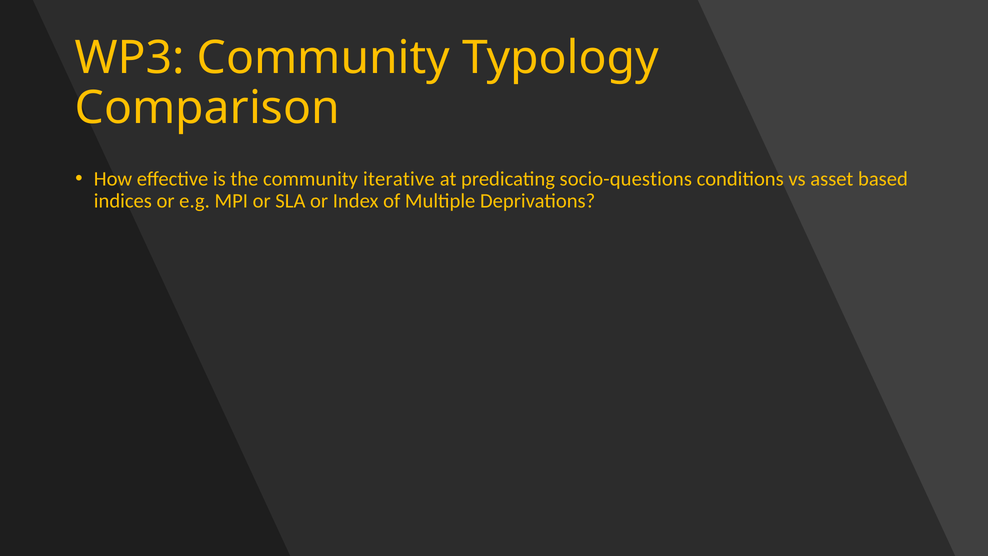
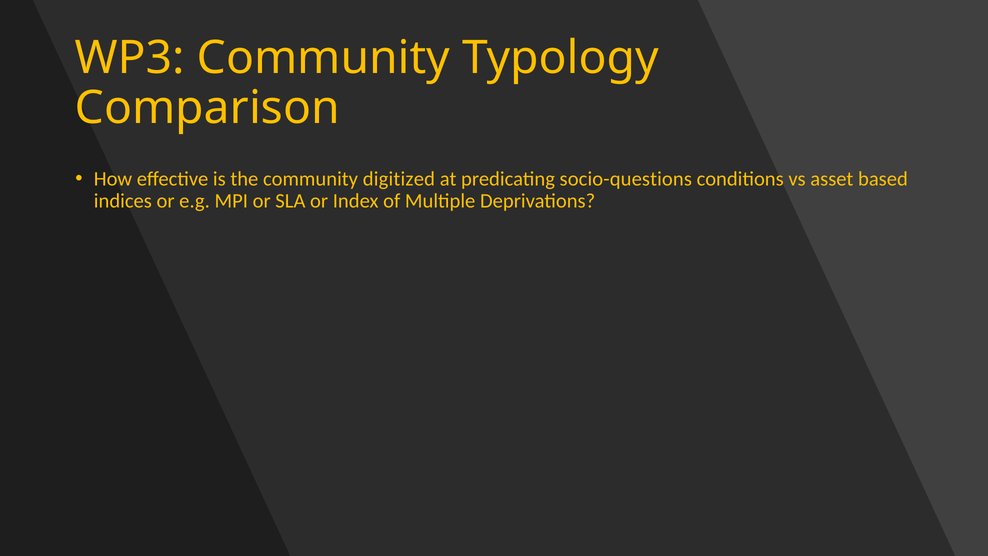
iterative: iterative -> digitized
